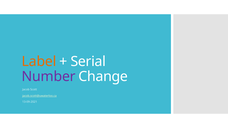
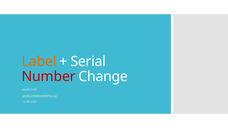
Number colour: purple -> red
